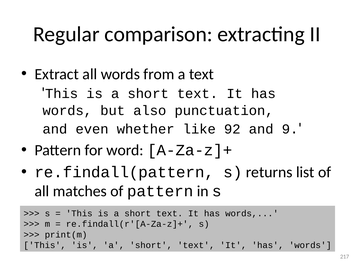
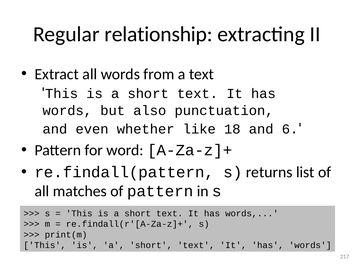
comparison: comparison -> relationship
92: 92 -> 18
9: 9 -> 6
